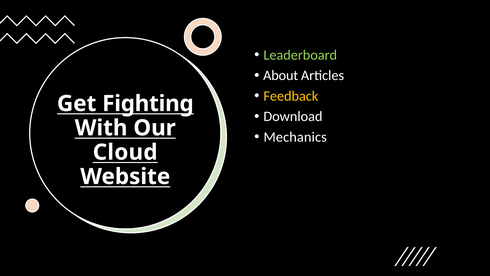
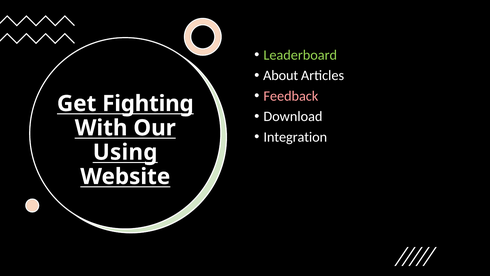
Feedback colour: yellow -> pink
Mechanics: Mechanics -> Integration
Cloud: Cloud -> Using
